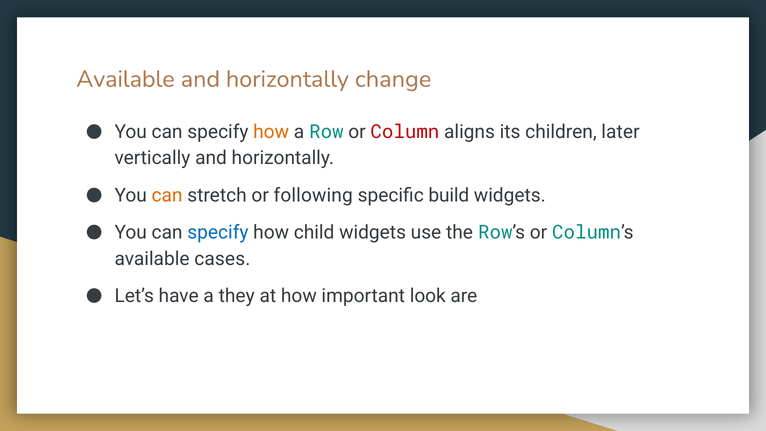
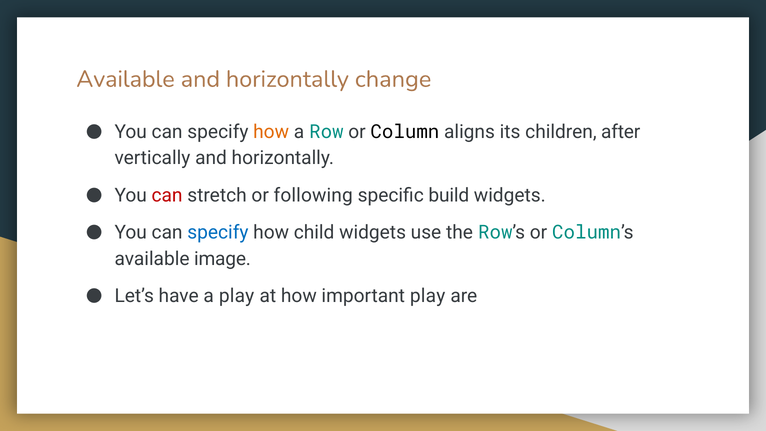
Column colour: red -> black
later: later -> after
can at (167, 195) colour: orange -> red
cases: cases -> image
a they: they -> play
important look: look -> play
